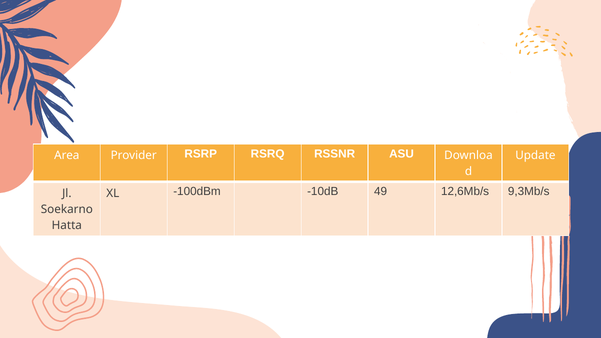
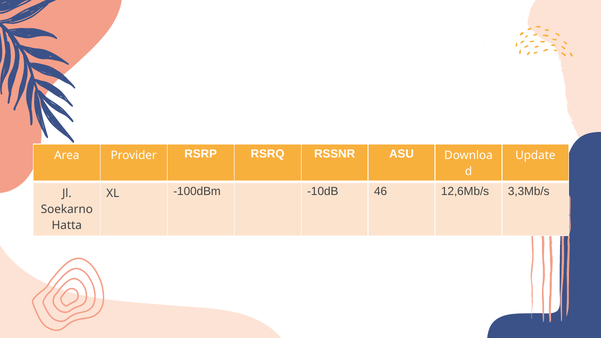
49: 49 -> 46
9,3Mb/s: 9,3Mb/s -> 3,3Mb/s
